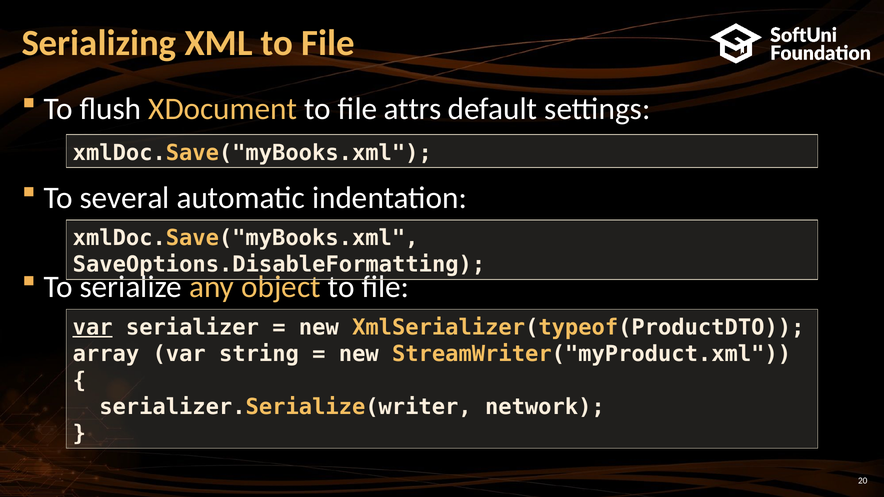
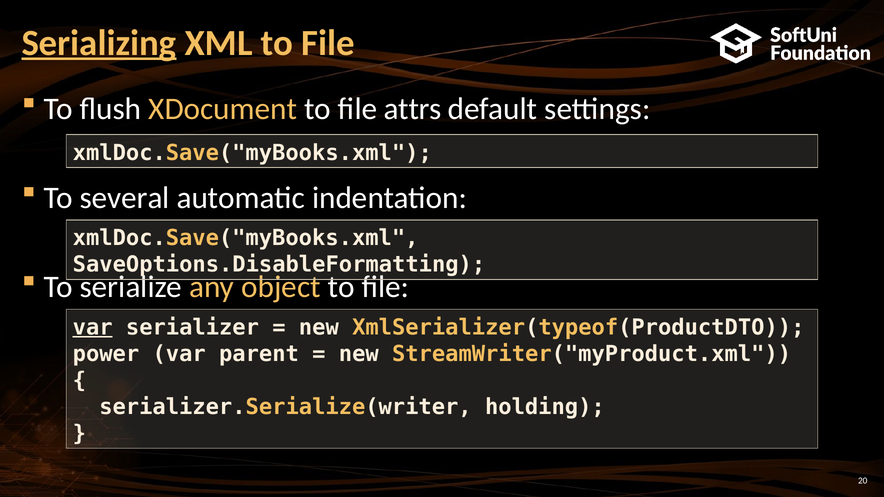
Serializing underline: none -> present
array: array -> power
string: string -> parent
network: network -> holding
